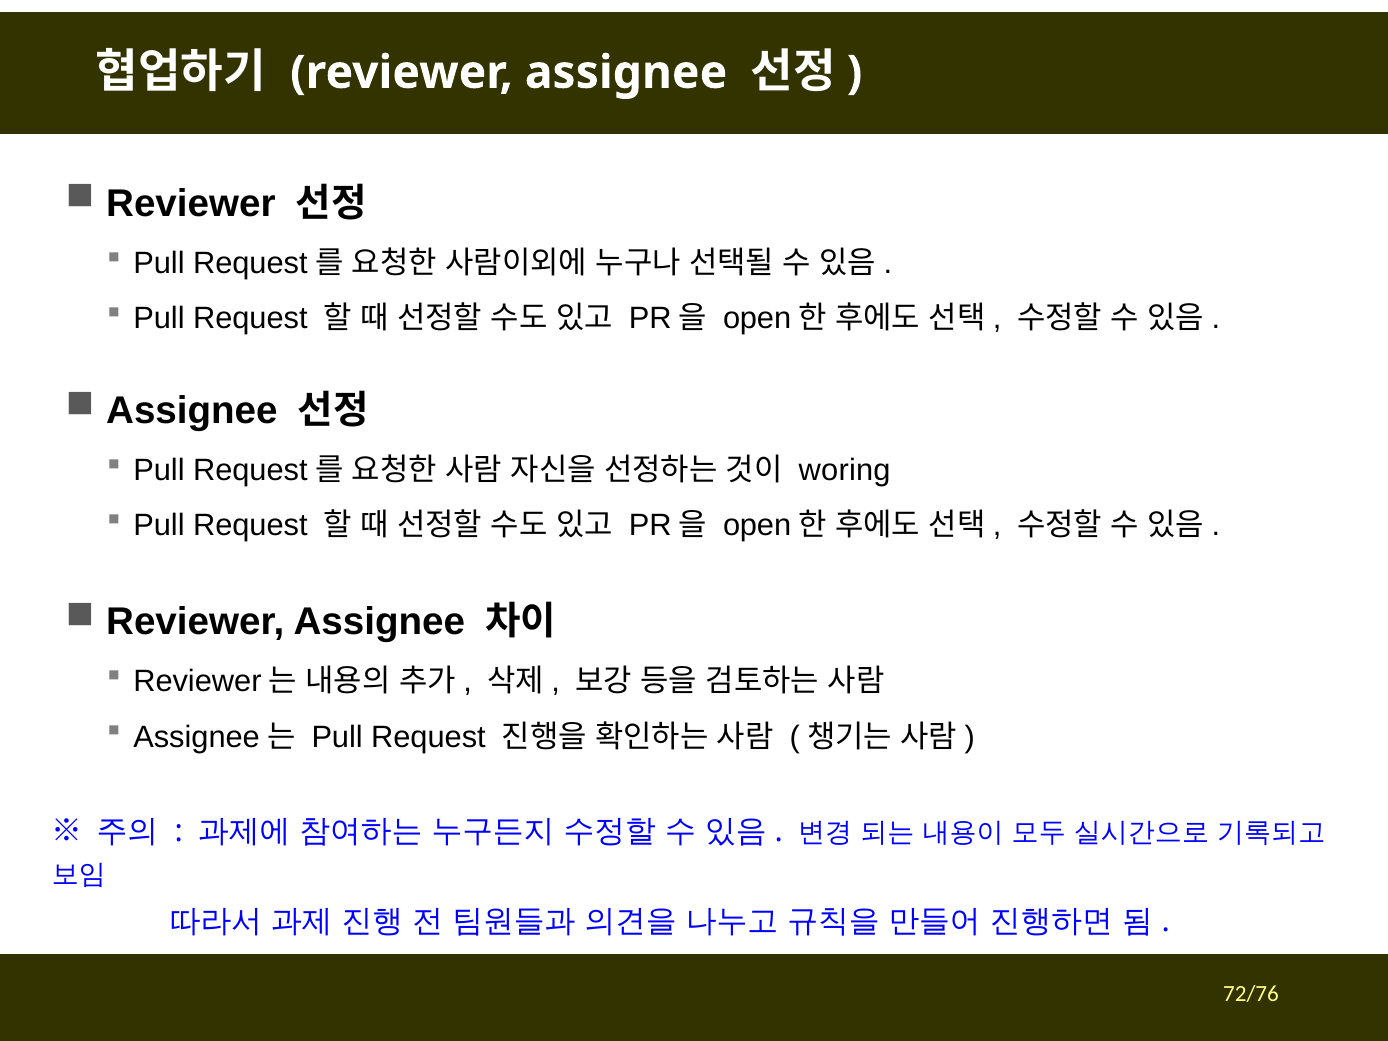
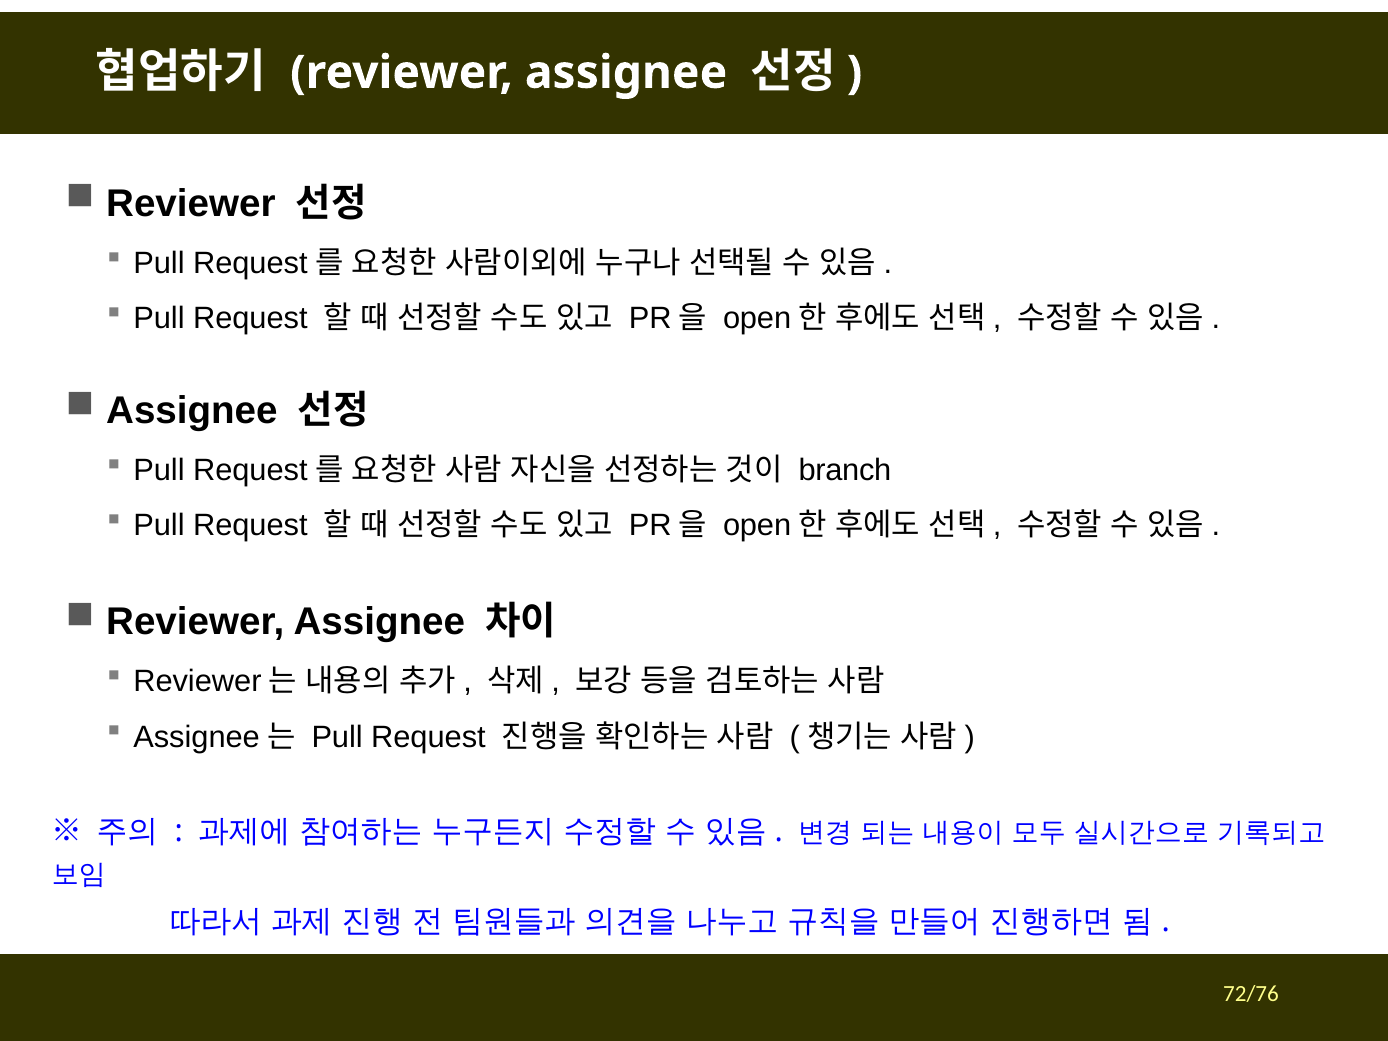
woring: woring -> branch
